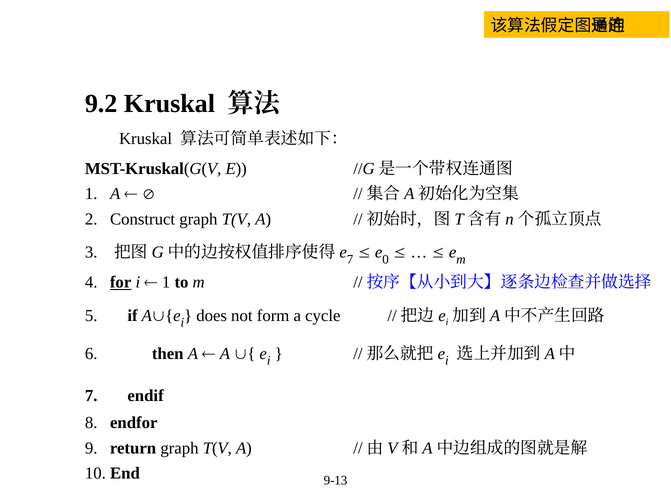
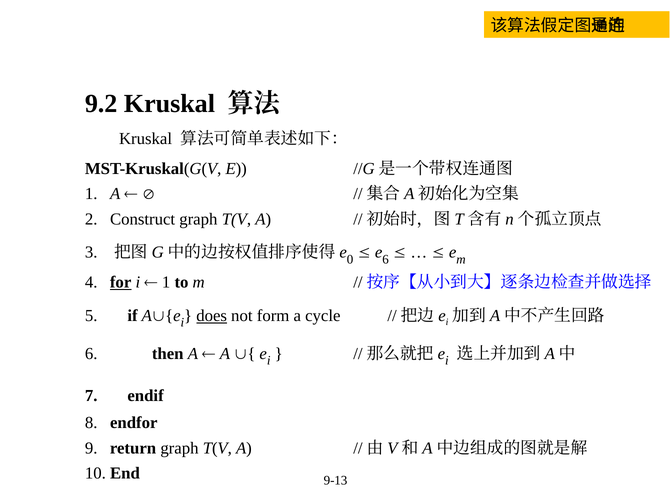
7 at (350, 259): 7 -> 0
e 0: 0 -> 6
does underline: none -> present
